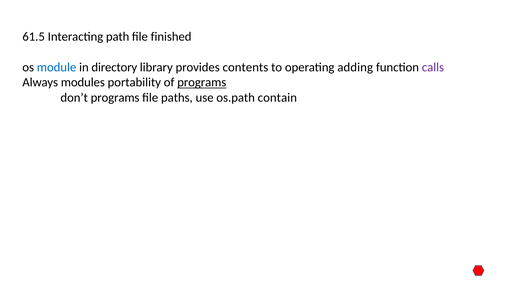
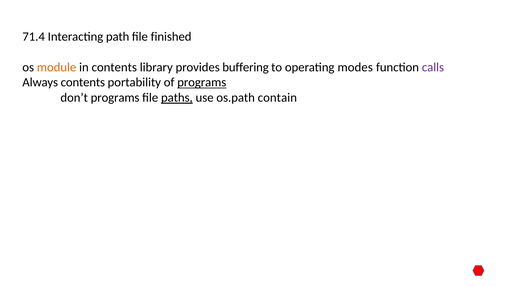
61.5: 61.5 -> 71.4
module colour: blue -> orange
in directory: directory -> contents
contents: contents -> buffering
adding: adding -> modes
Always modules: modules -> contents
paths underline: none -> present
